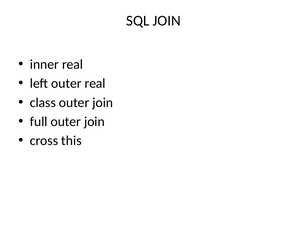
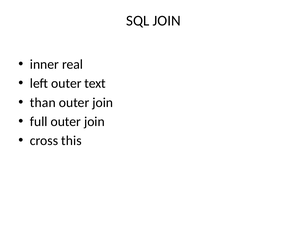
outer real: real -> text
class: class -> than
